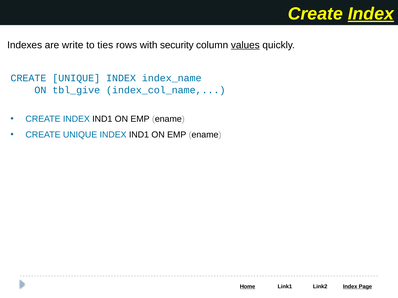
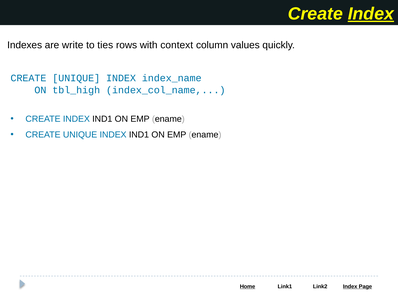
security: security -> context
values underline: present -> none
tbl_give: tbl_give -> tbl_high
